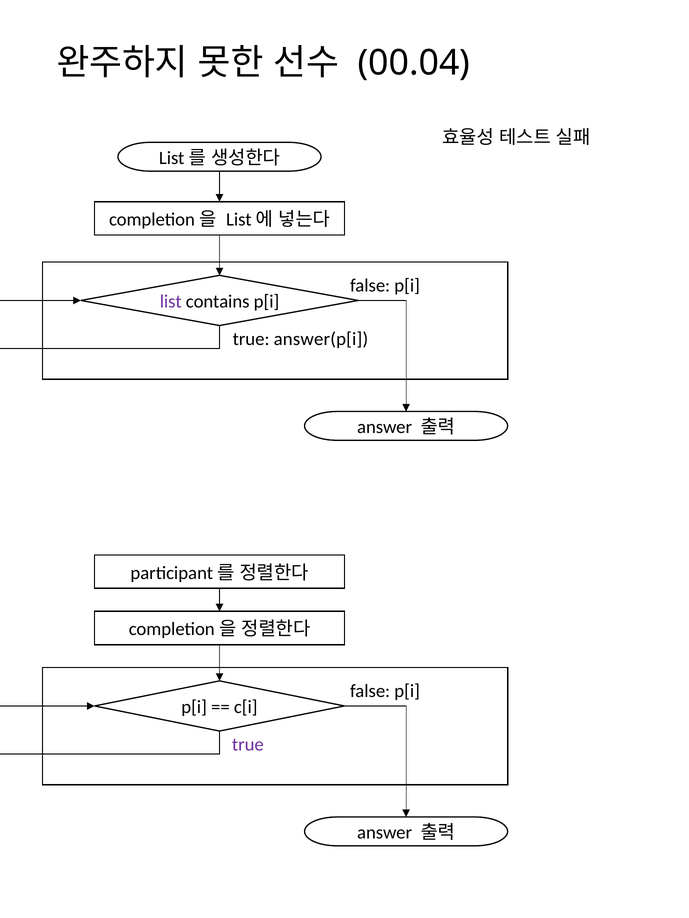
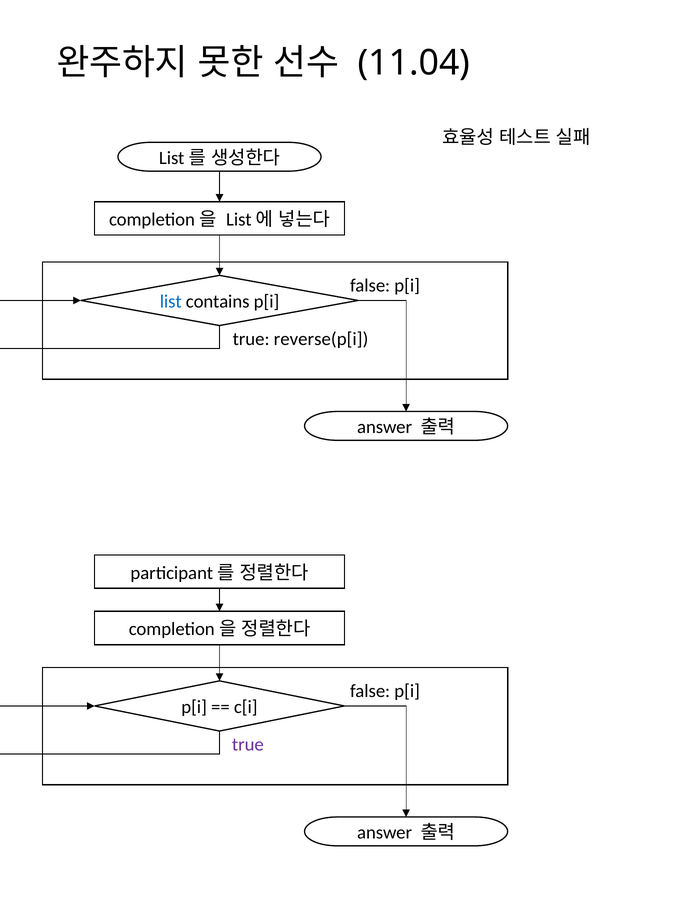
00.04: 00.04 -> 11.04
list colour: purple -> blue
answer(p[i: answer(p[i -> reverse(p[i
